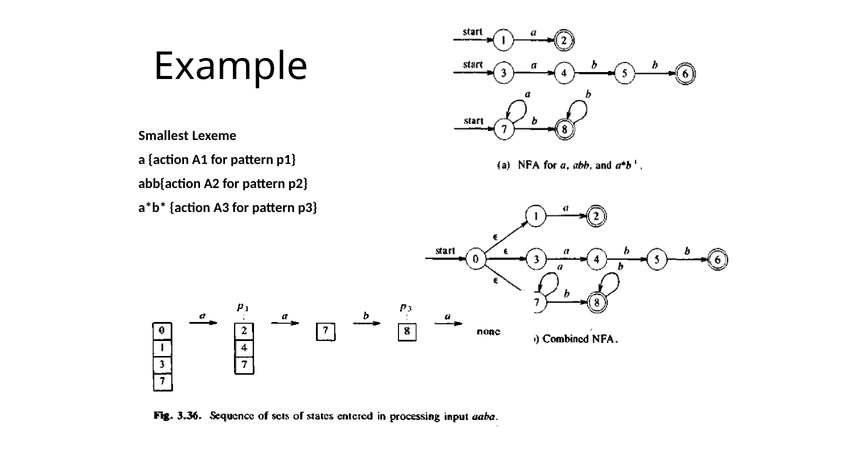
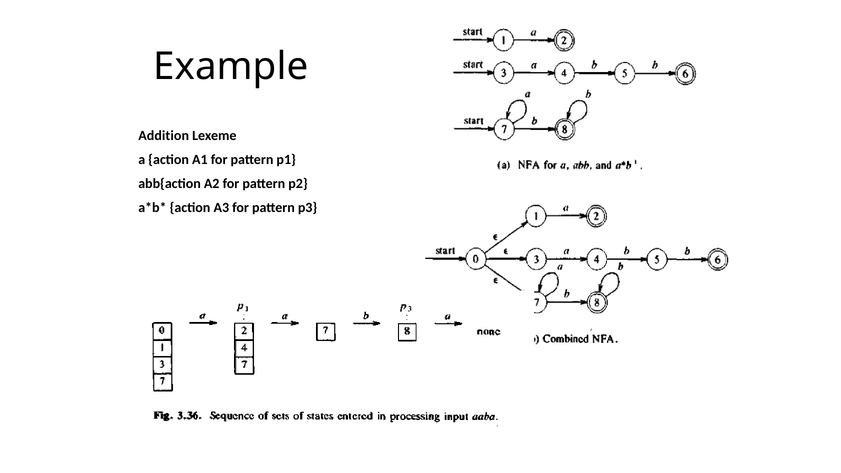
Smallest: Smallest -> Addition
